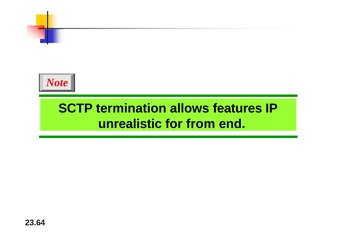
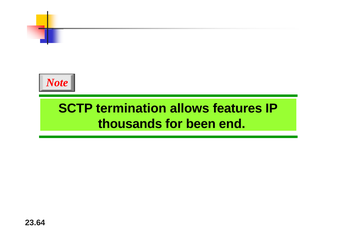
unrealistic: unrealistic -> thousands
from: from -> been
